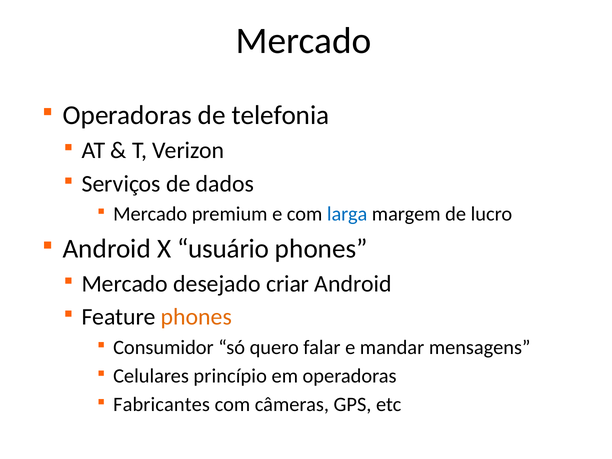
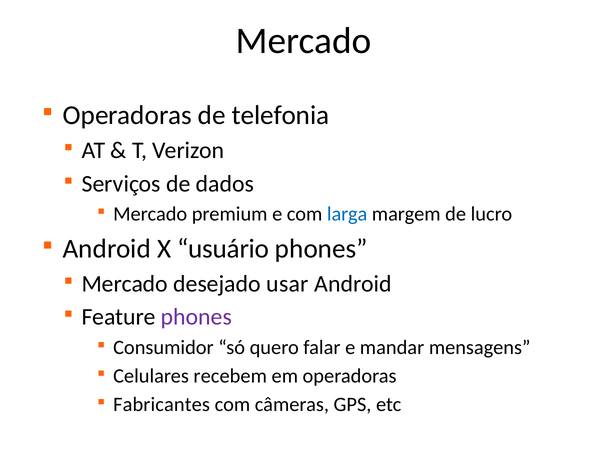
criar: criar -> usar
phones at (196, 317) colour: orange -> purple
princípio: princípio -> recebem
